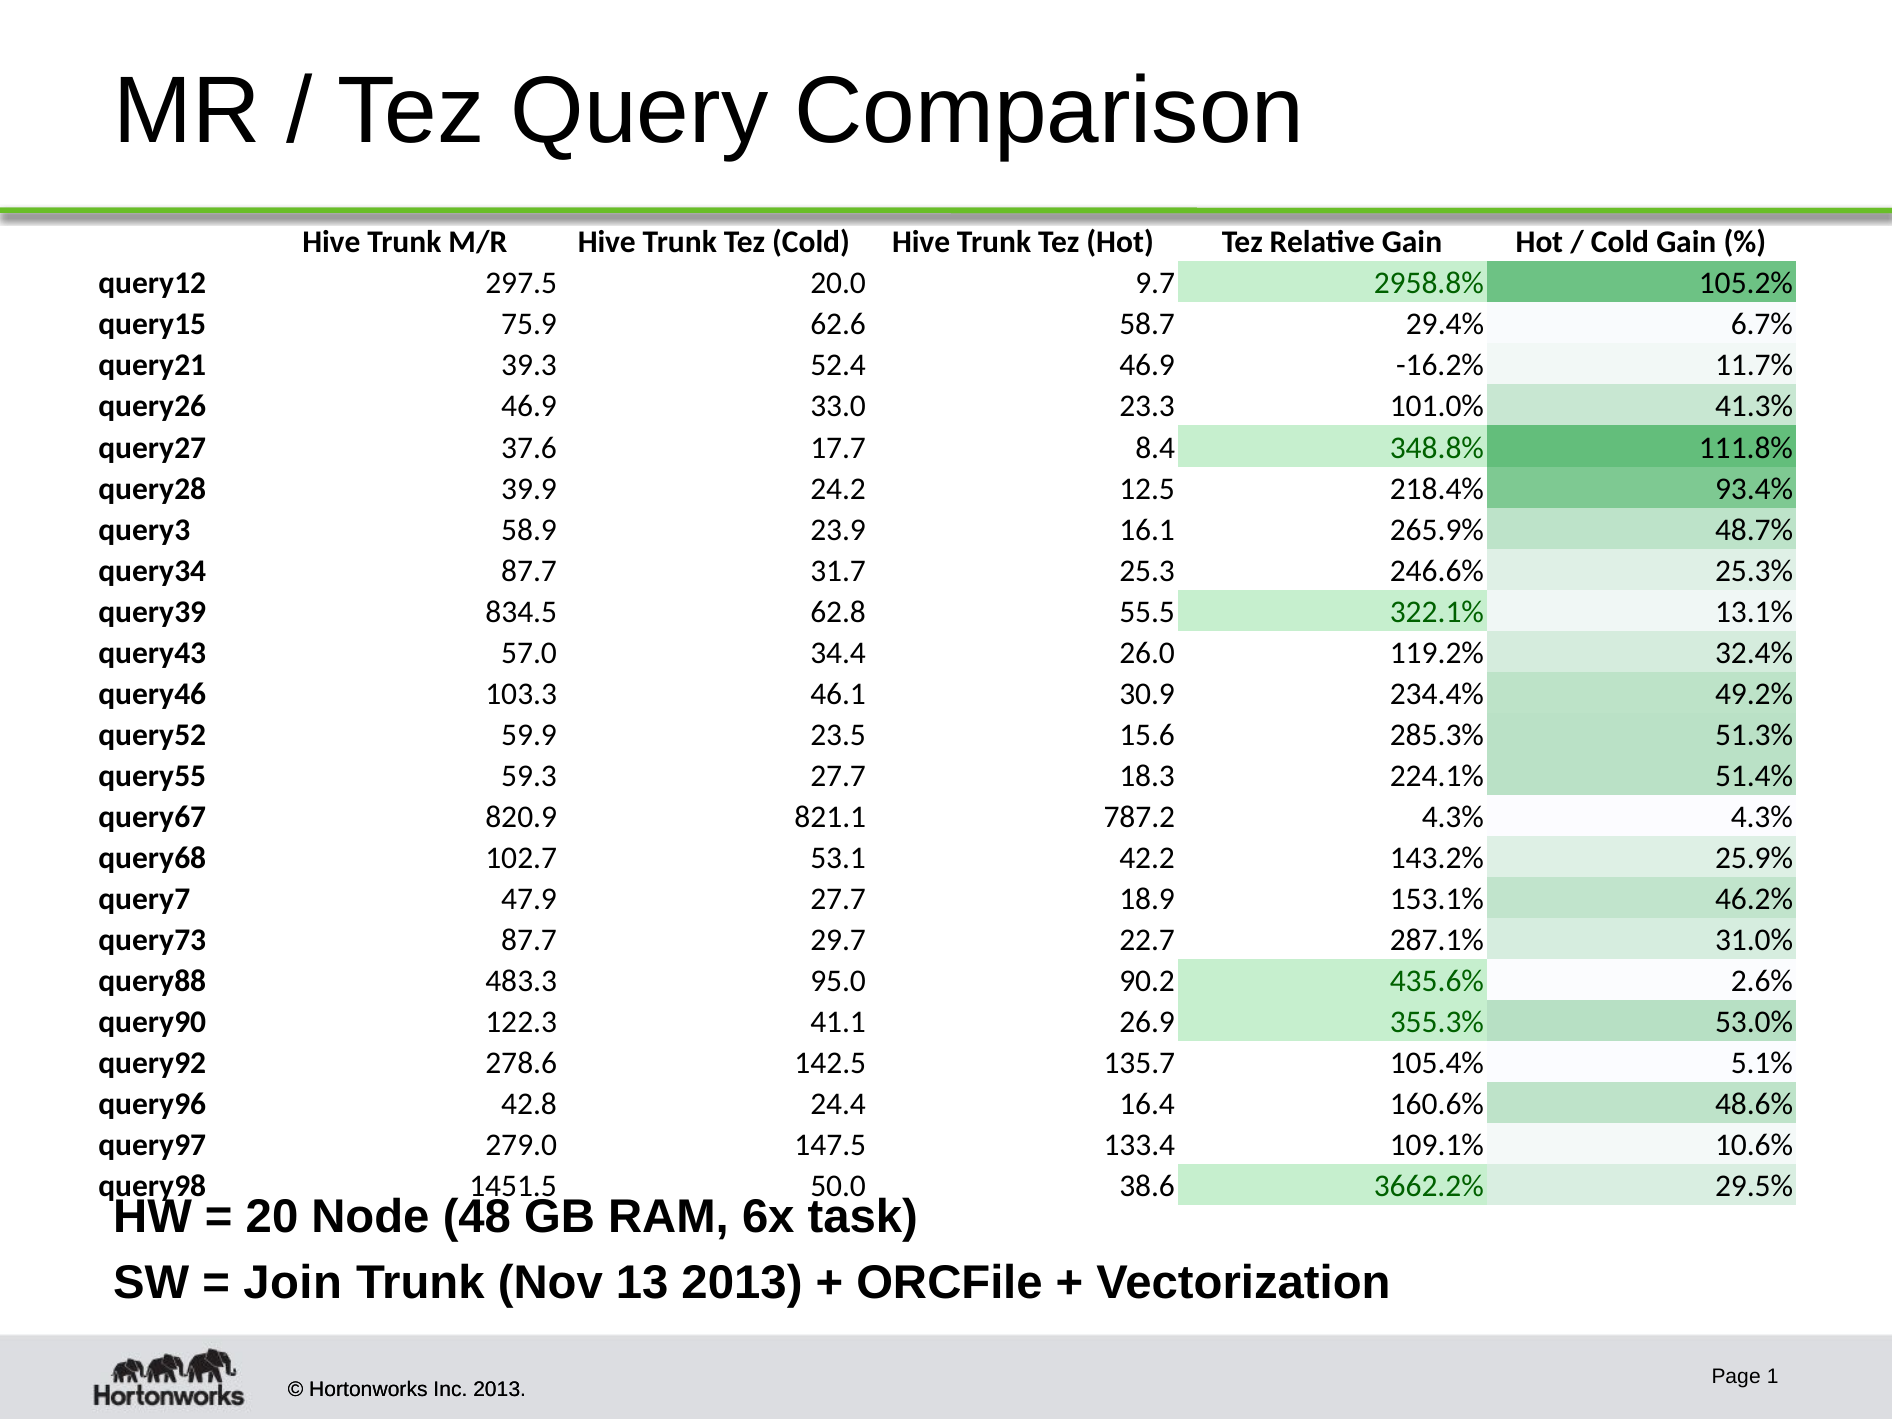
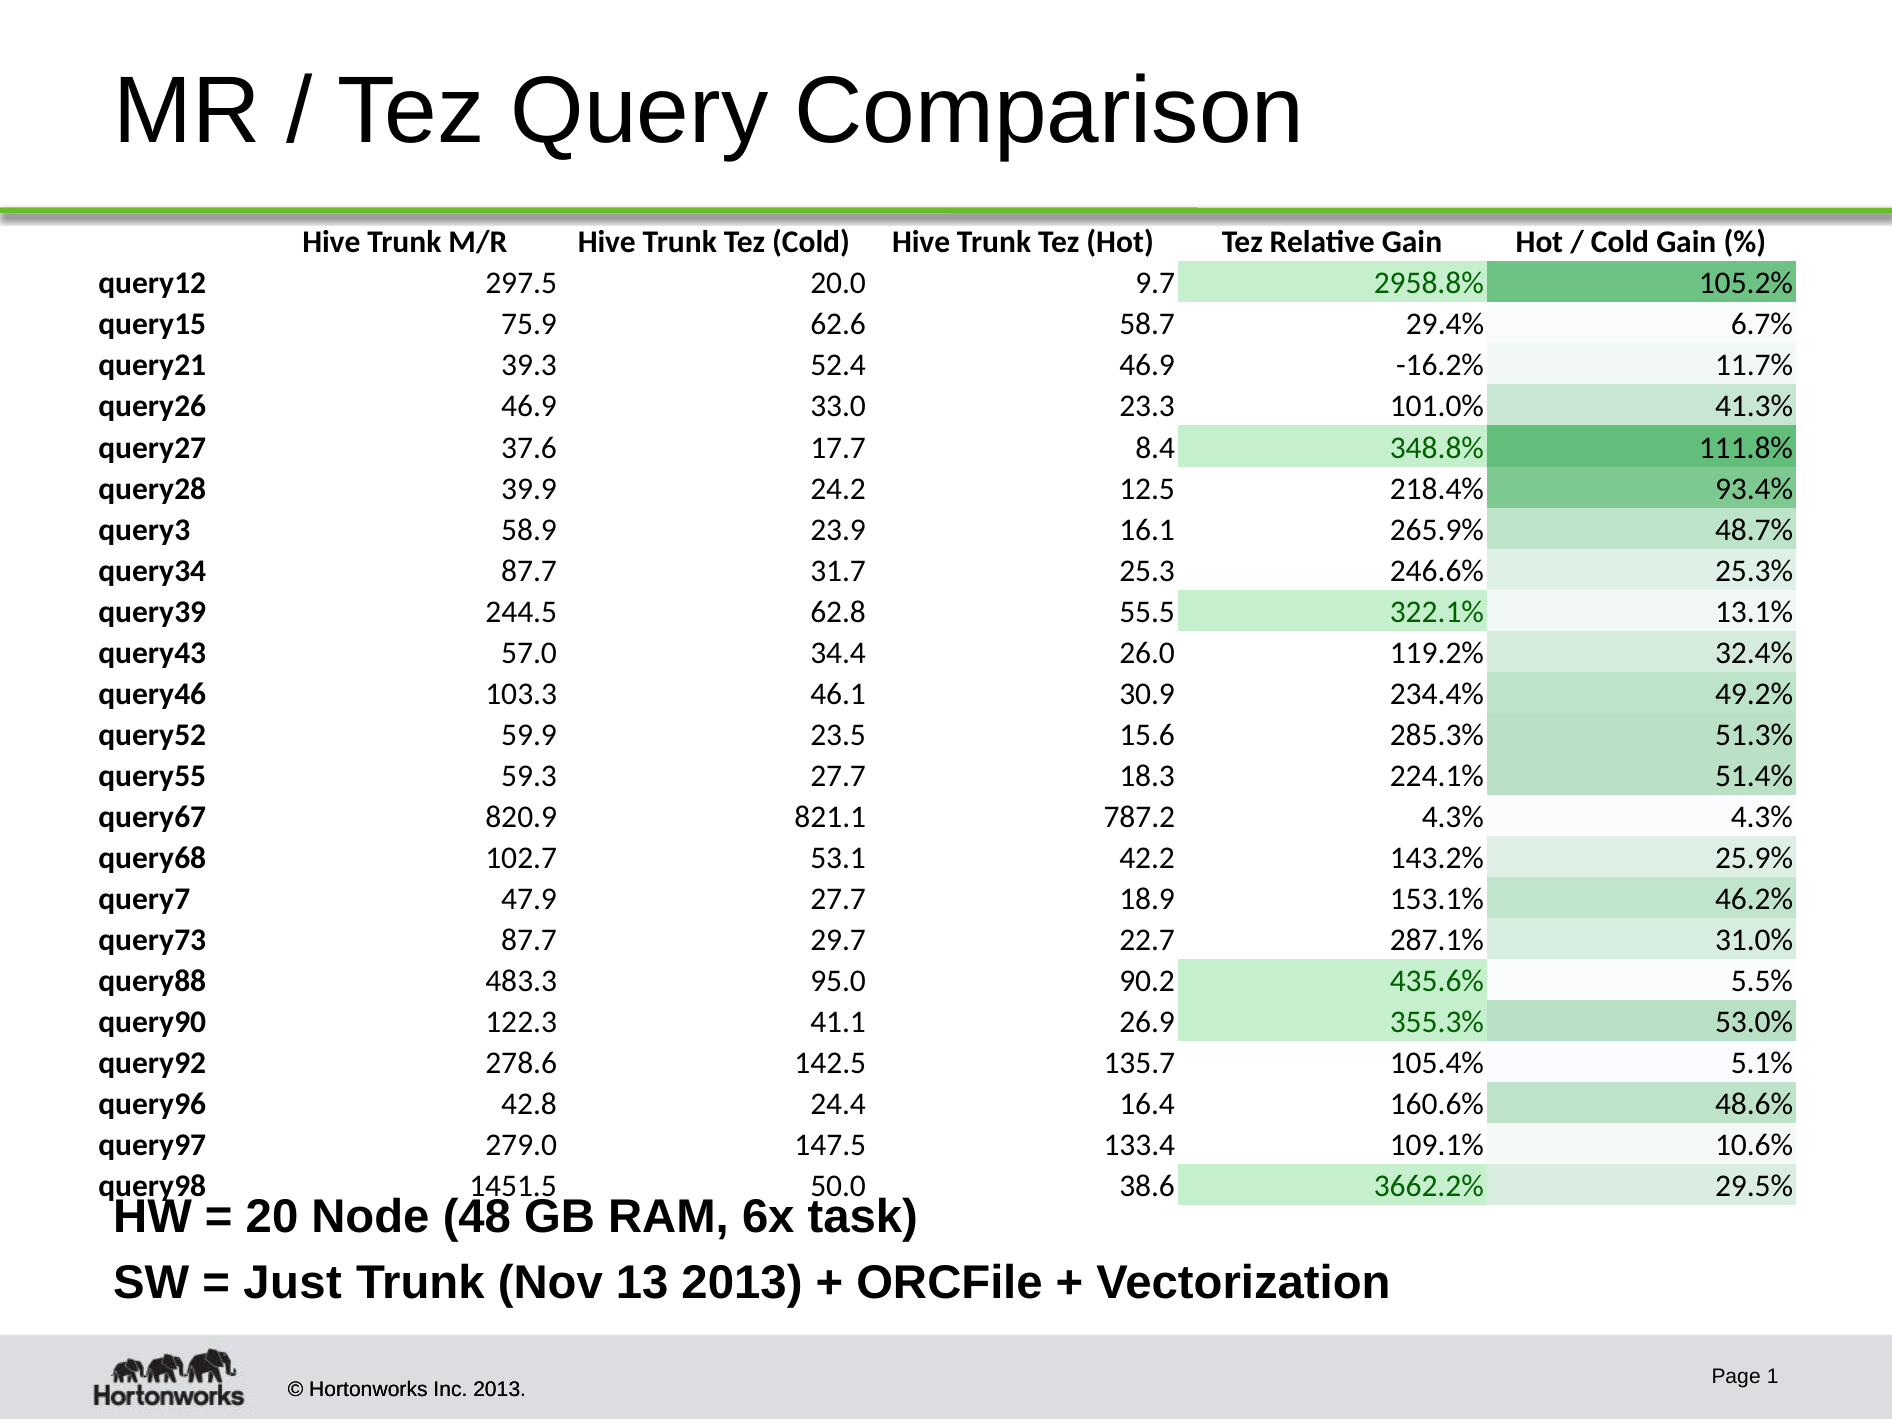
834.5: 834.5 -> 244.5
2.6%: 2.6% -> 5.5%
Join: Join -> Just
